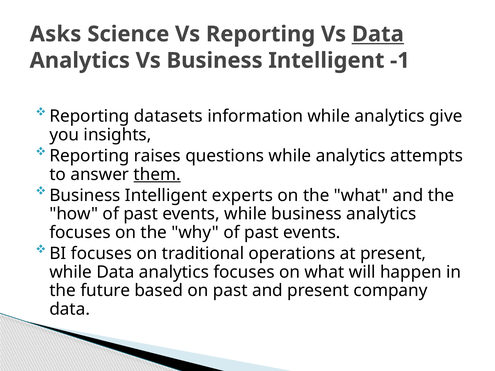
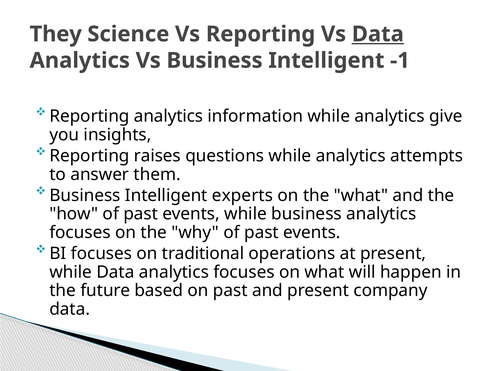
Asks: Asks -> They
Reporting datasets: datasets -> analytics
them underline: present -> none
